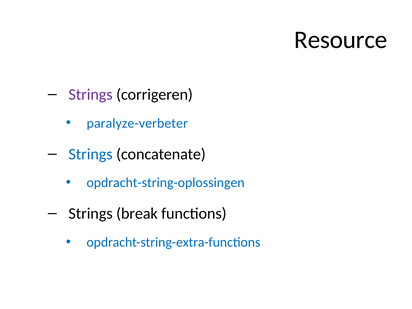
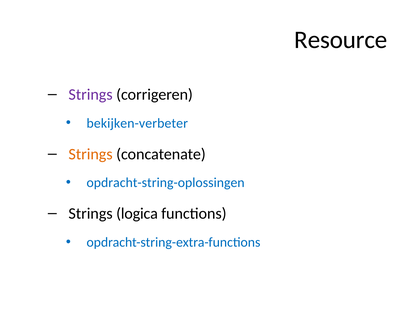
paralyze-verbeter: paralyze-verbeter -> bekijken-verbeter
Strings at (91, 154) colour: blue -> orange
break: break -> logica
